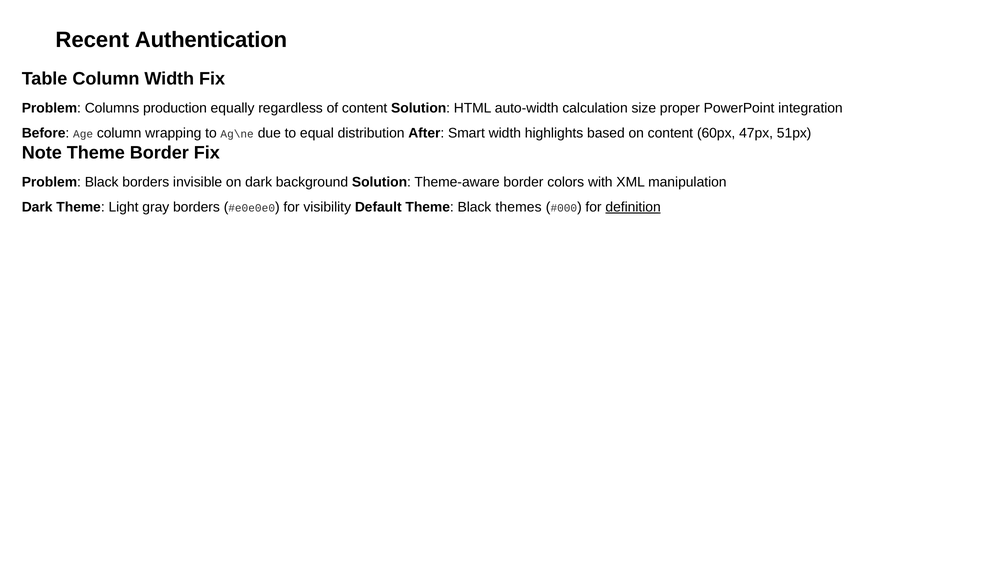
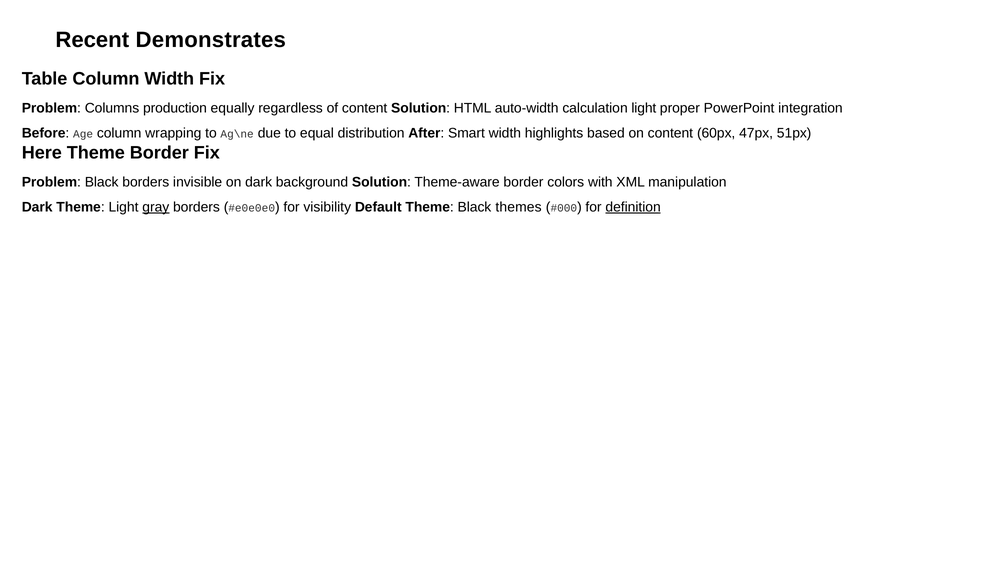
Authentication: Authentication -> Demonstrates
calculation size: size -> light
Note: Note -> Here
gray underline: none -> present
